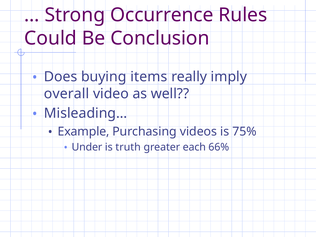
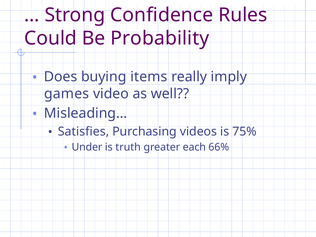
Occurrence: Occurrence -> Confidence
Conclusion: Conclusion -> Probability
overall: overall -> games
Example: Example -> Satisfies
